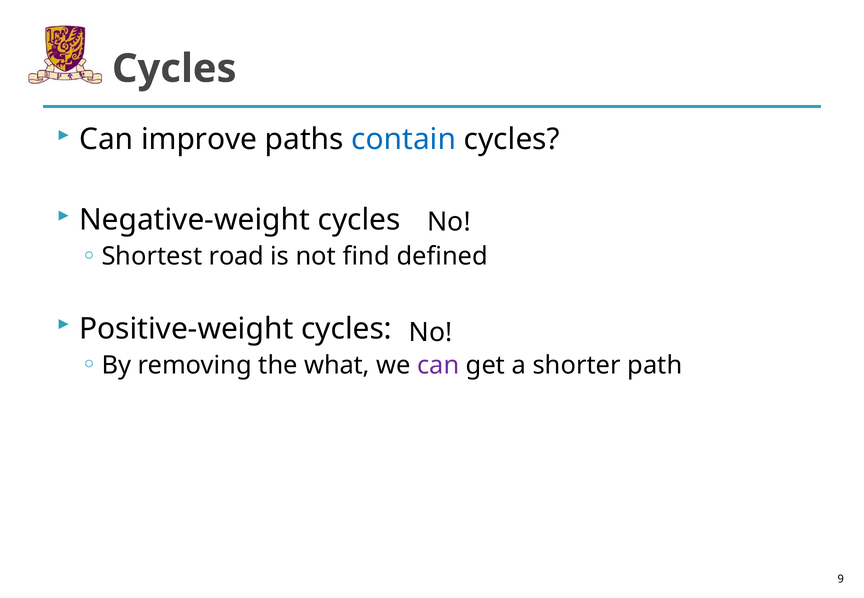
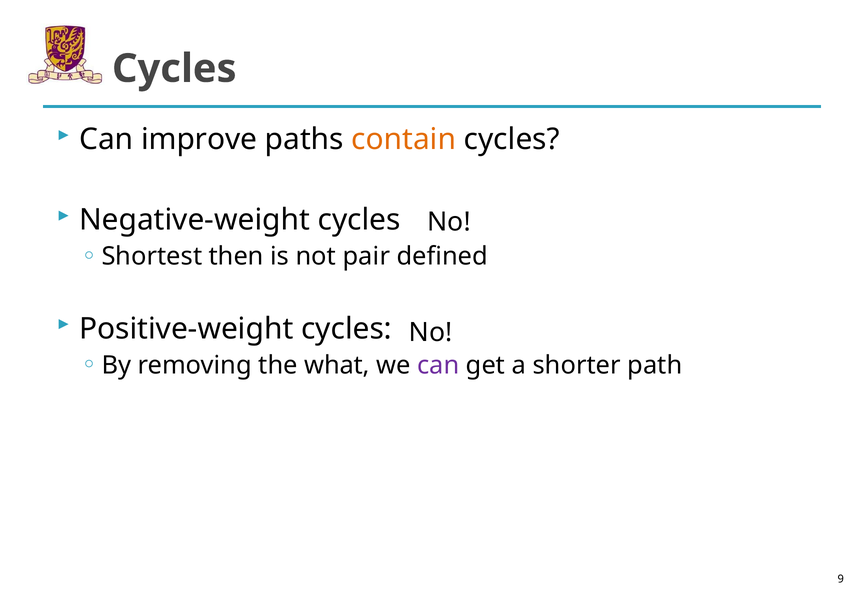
contain colour: blue -> orange
road: road -> then
find: find -> pair
